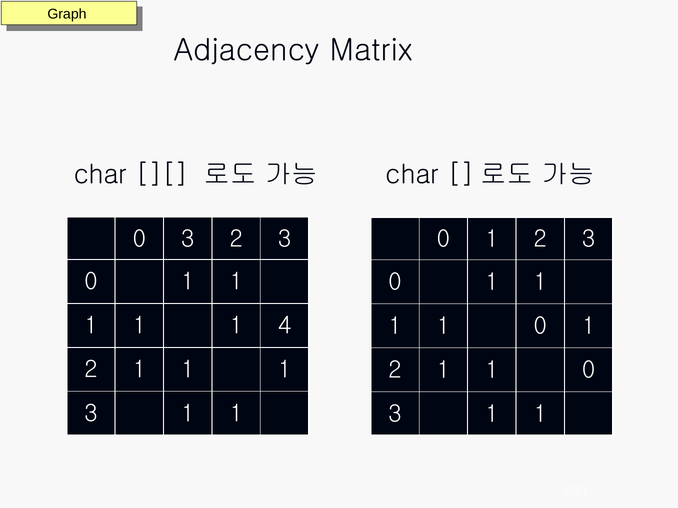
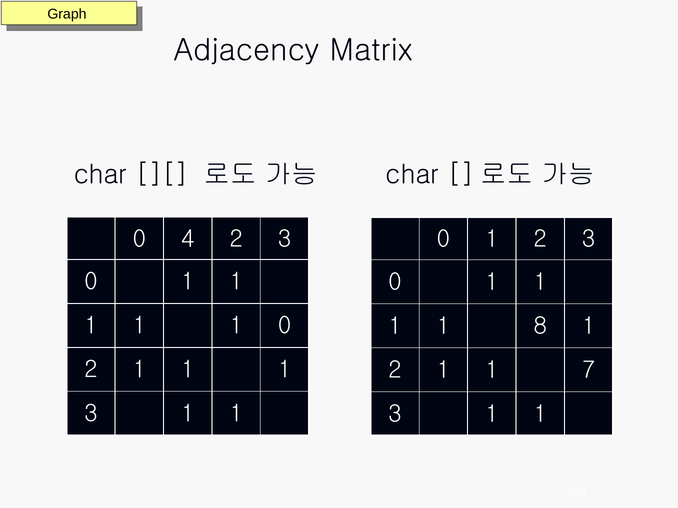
3 at (188, 239): 3 -> 4
1 4: 4 -> 0
0 at (540, 326): 0 -> 8
2 1 1 0: 0 -> 7
